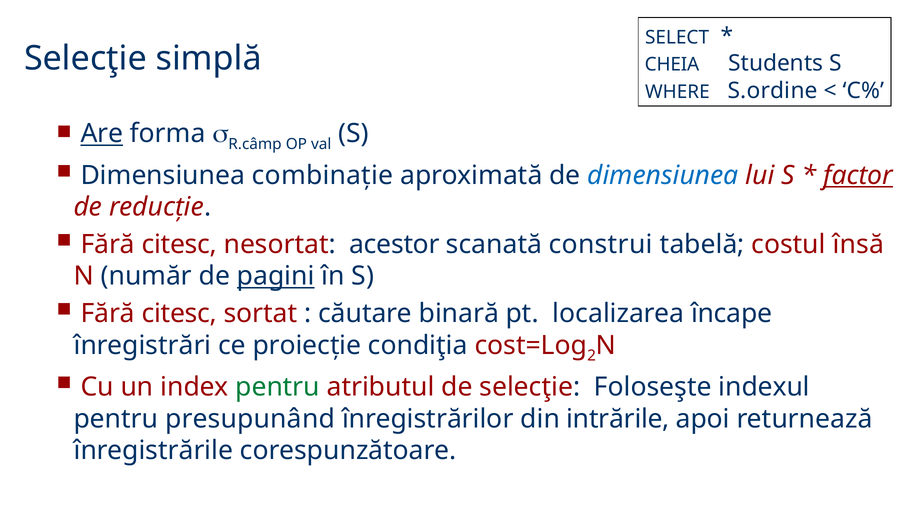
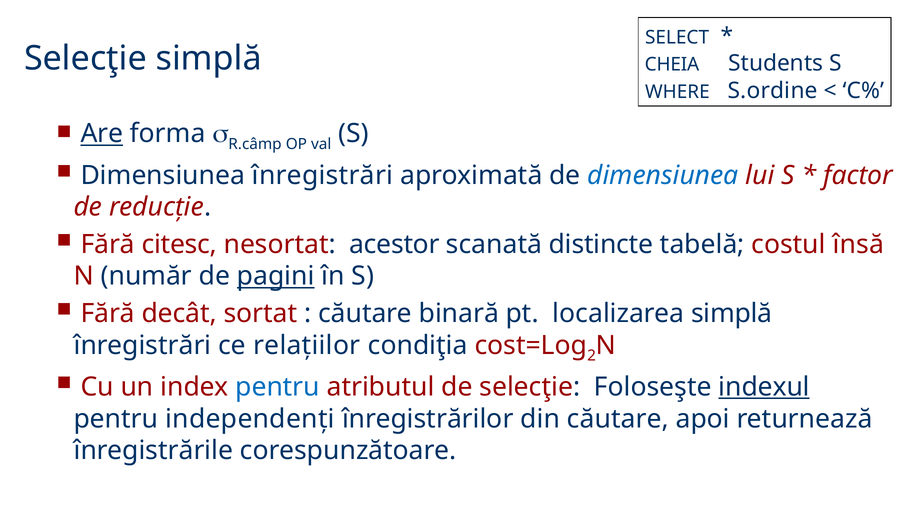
Dimensiunea combinaţie: combinaţie -> înregistrări
factor underline: present -> none
construi: construi -> distincte
citesc at (179, 314): citesc -> decât
localizarea încape: încape -> simplă
proiecţie: proiecţie -> relaţiilor
pentru at (278, 387) colour: green -> blue
indexul underline: none -> present
presupunând: presupunând -> independenţi
din intrările: intrările -> căutare
